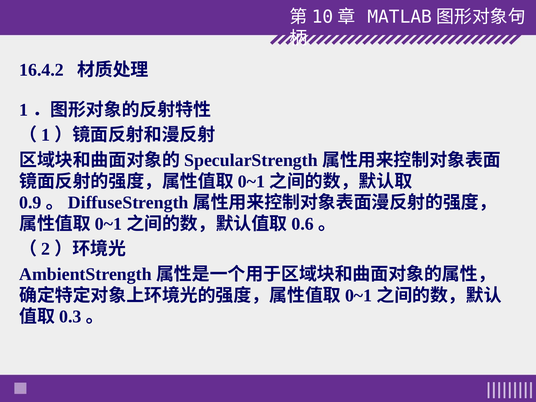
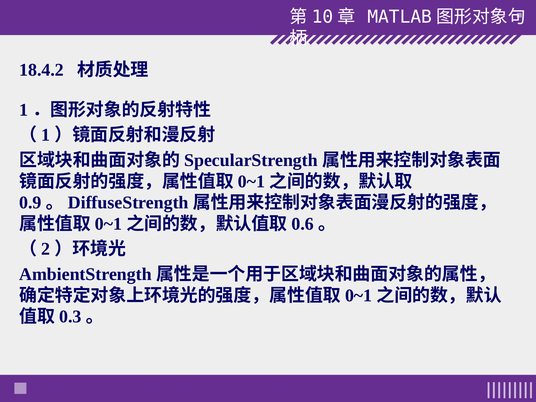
16.4.2: 16.4.2 -> 18.4.2
